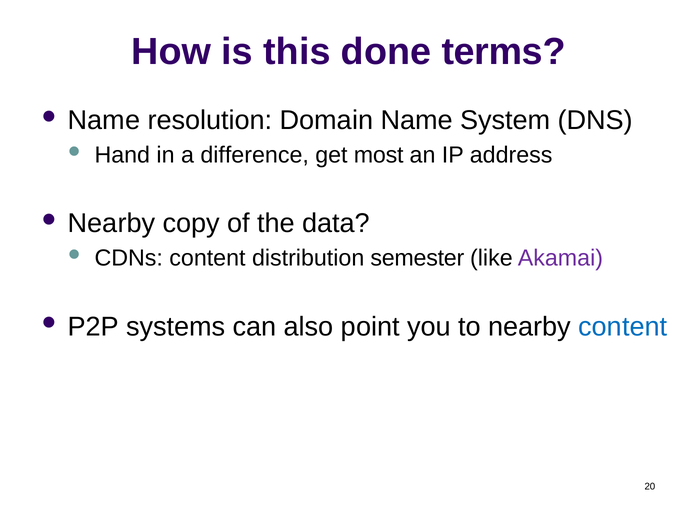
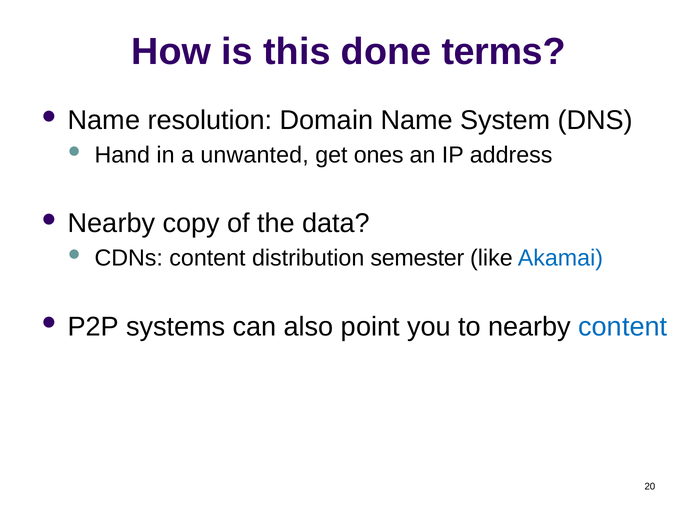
difference: difference -> unwanted
most: most -> ones
Akamai colour: purple -> blue
